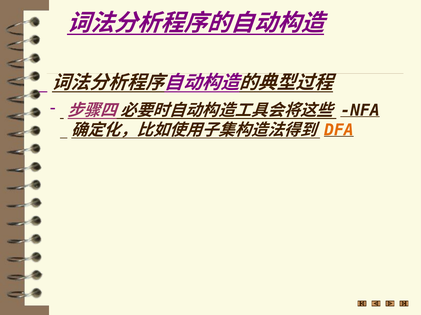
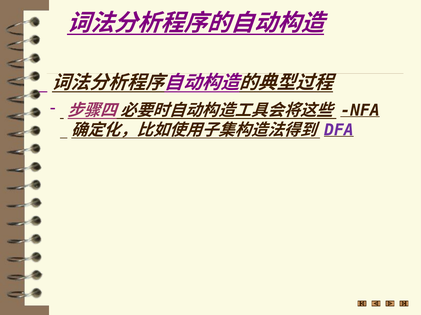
DFA colour: orange -> purple
